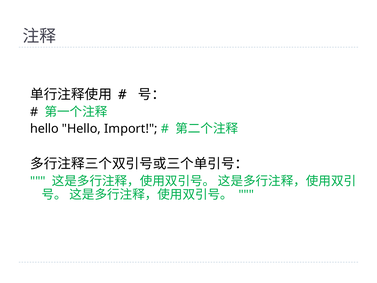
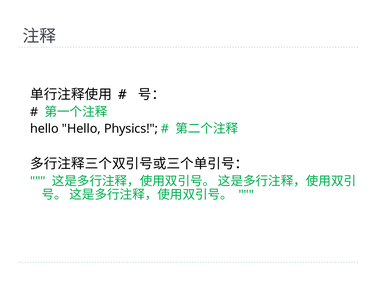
Import: Import -> Physics
